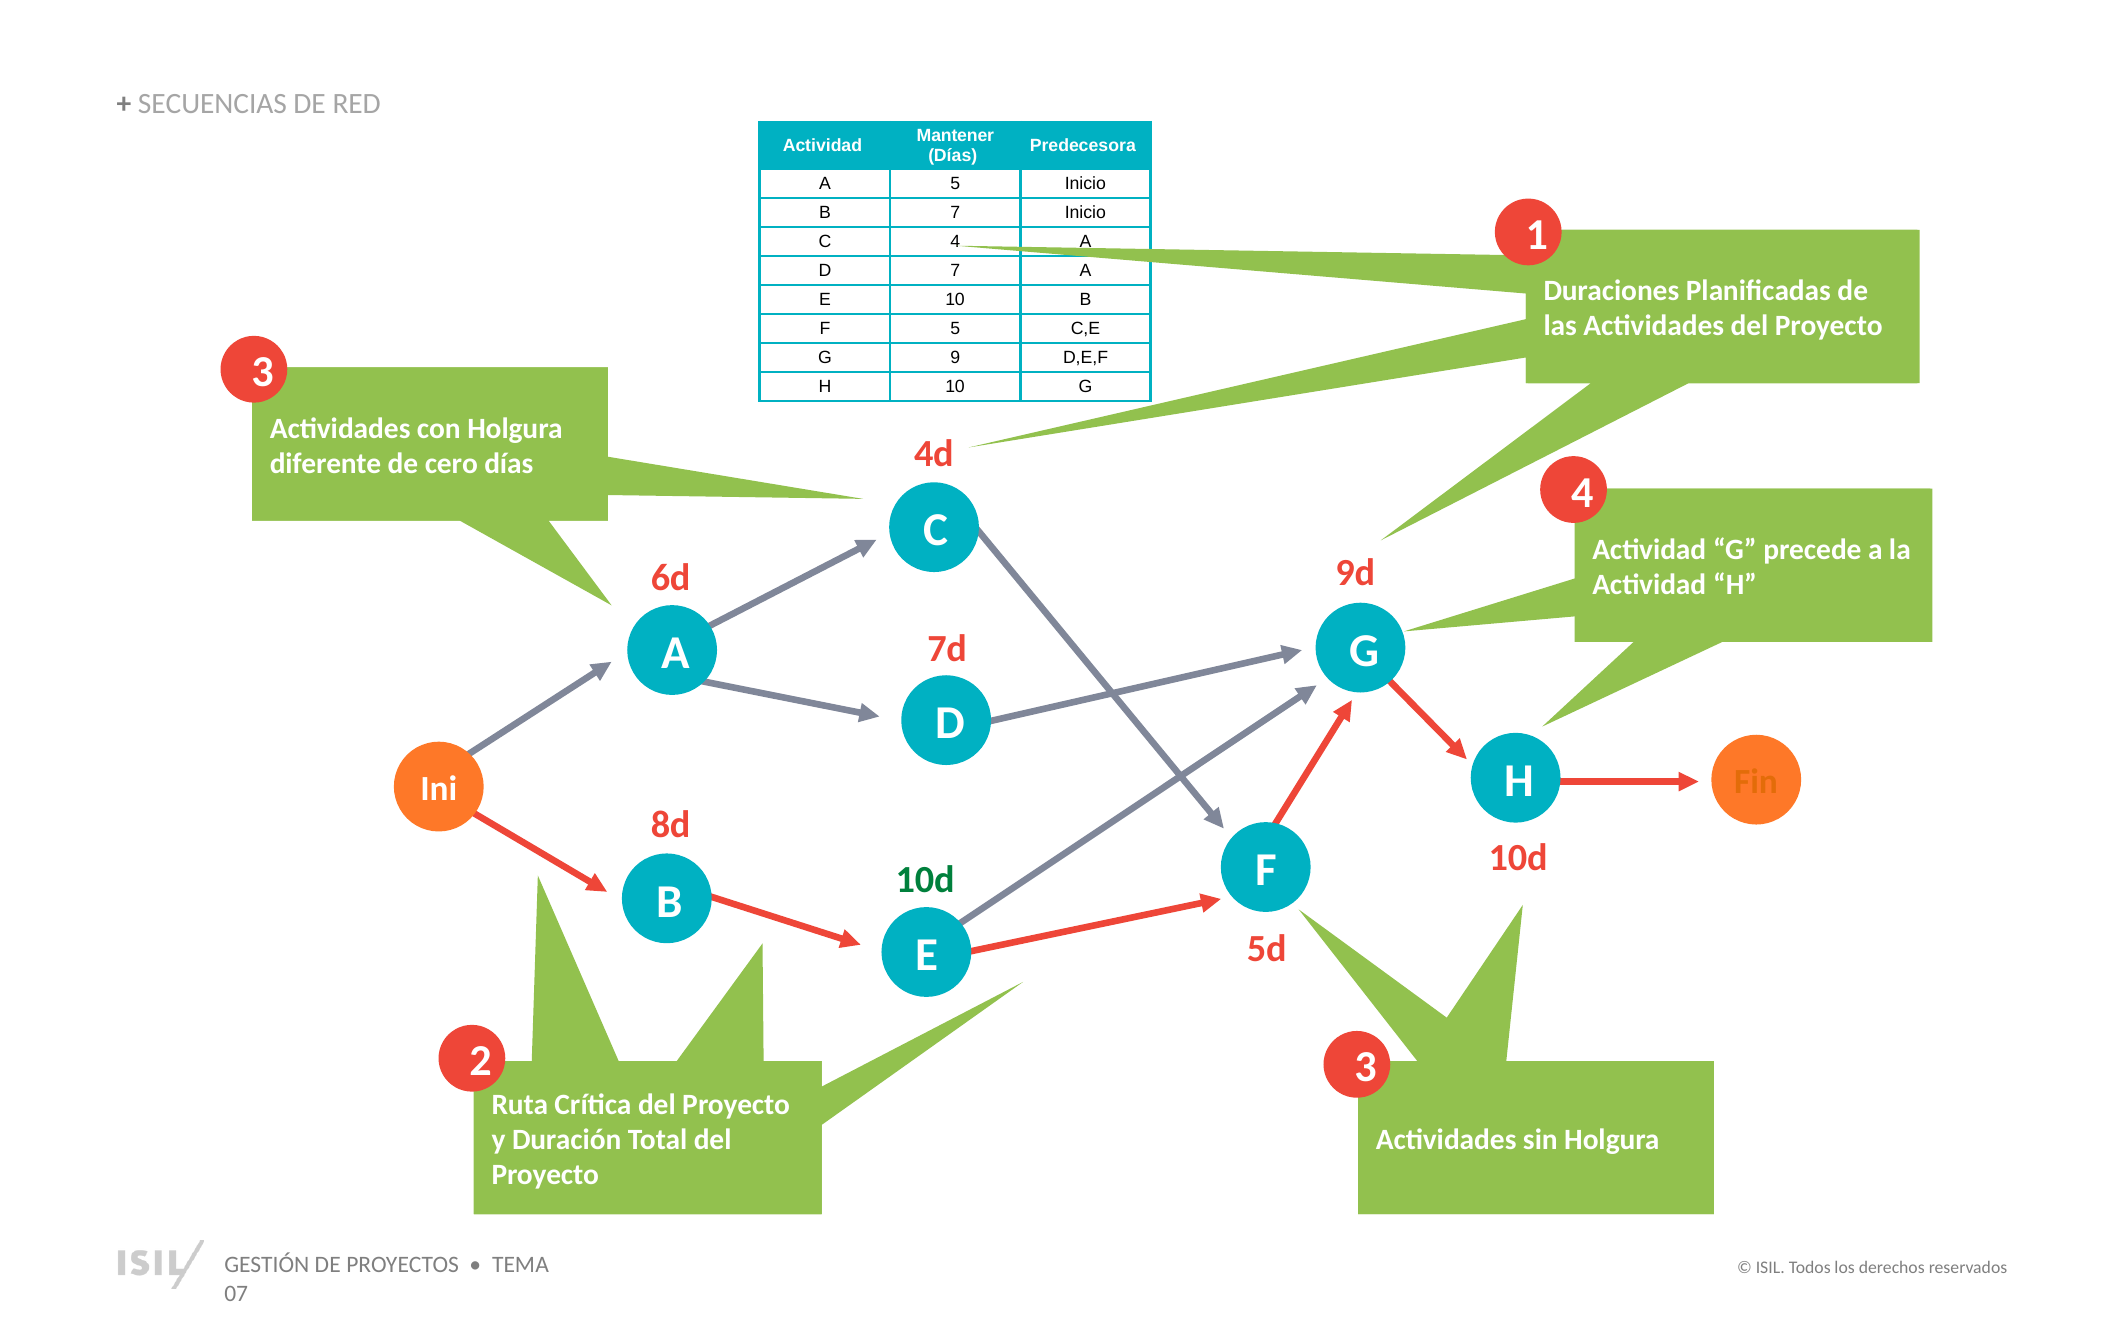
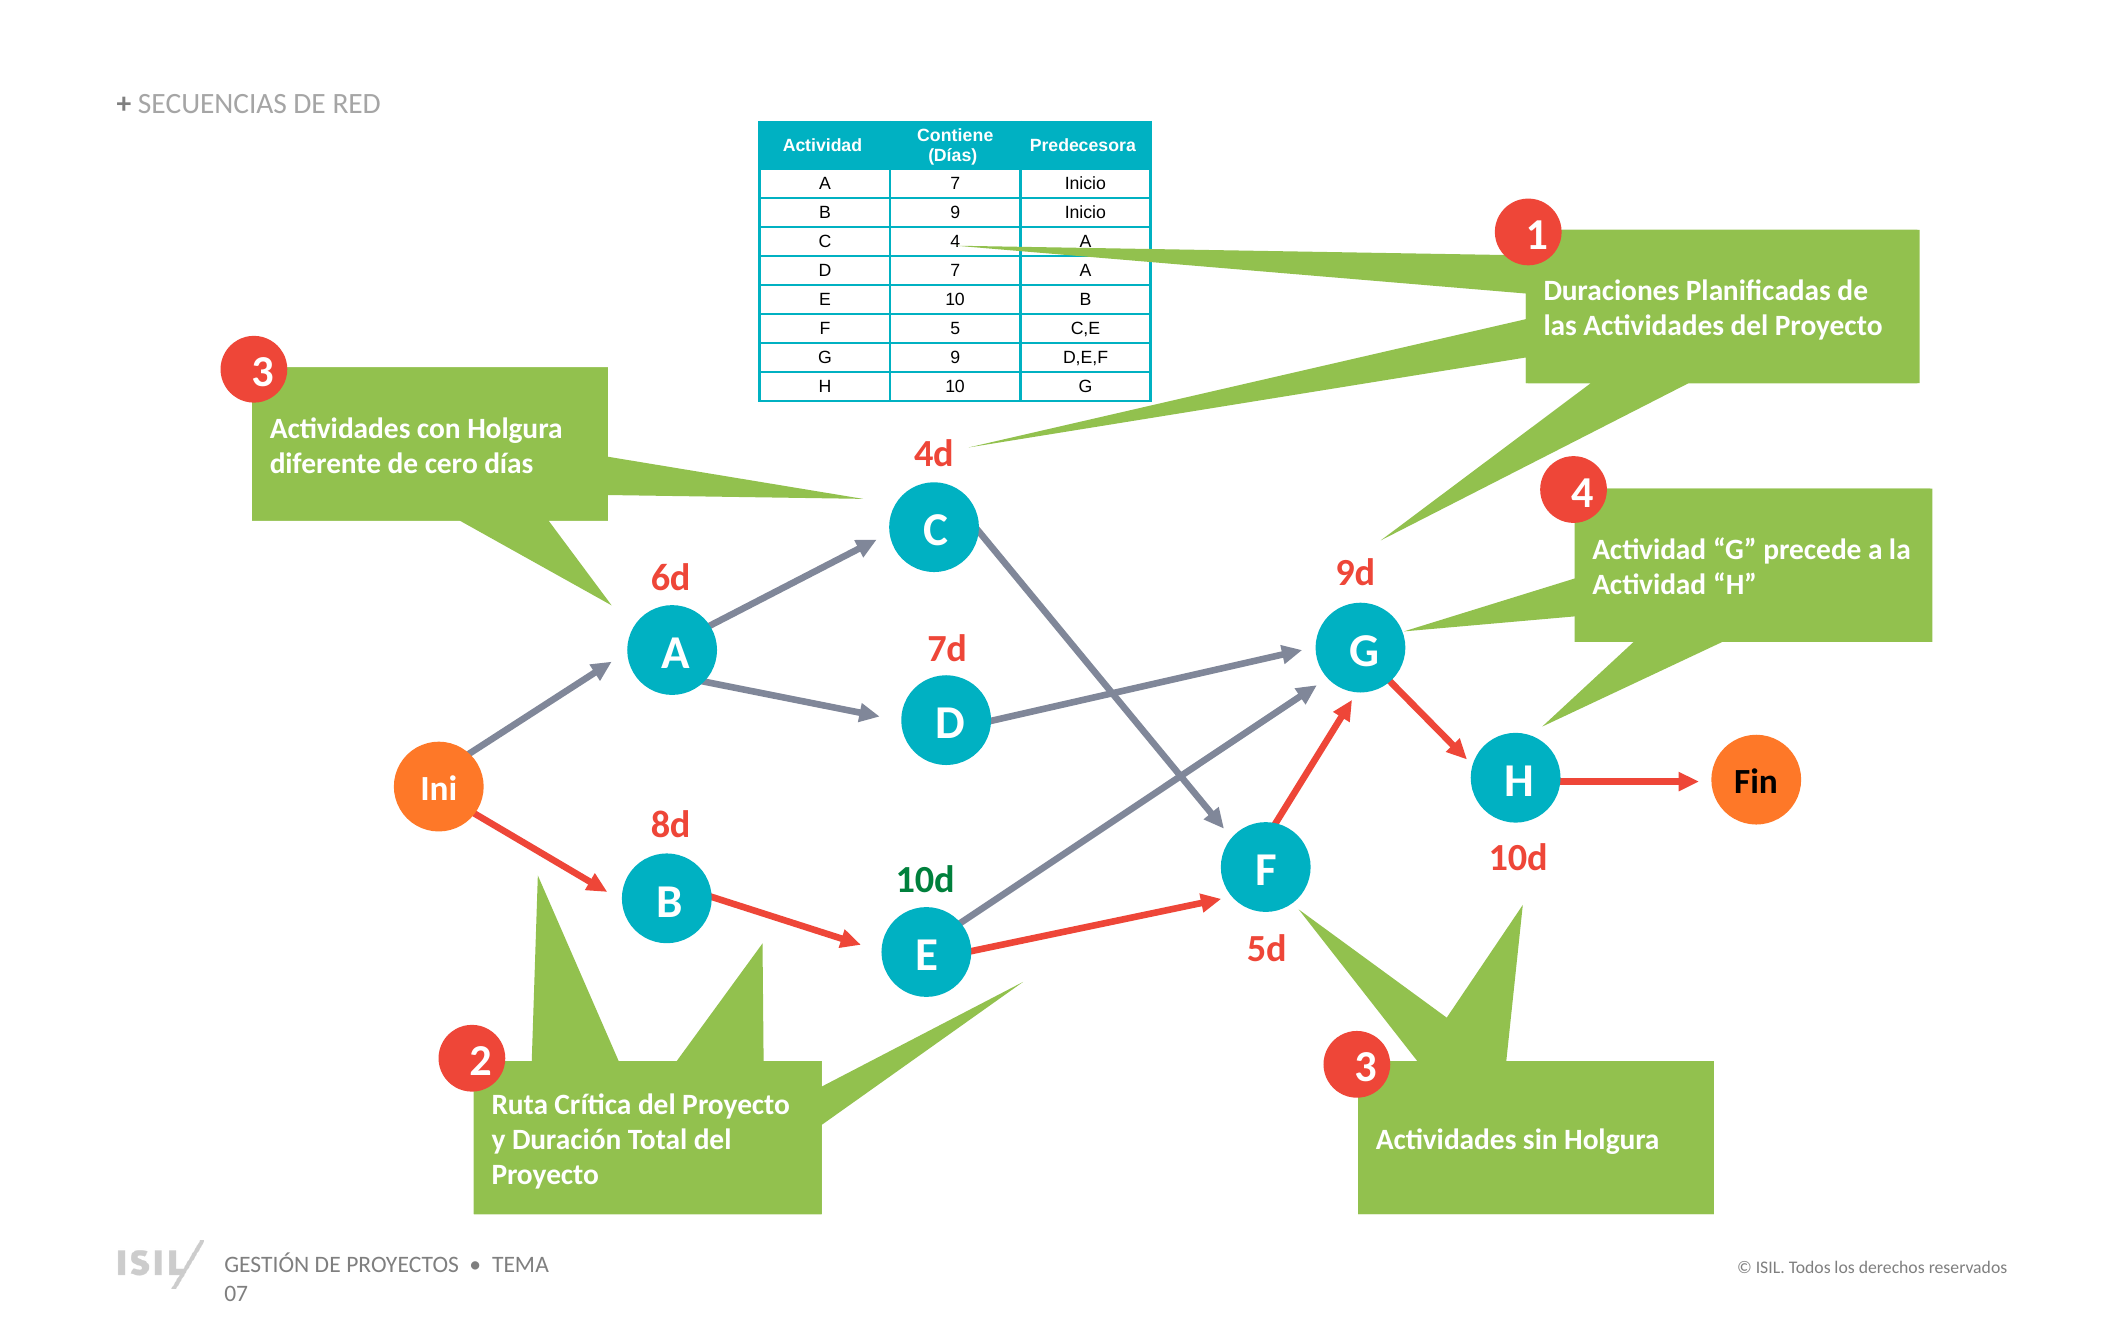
Mantener: Mantener -> Contiene
A 5: 5 -> 7
B 7: 7 -> 9
Fin colour: orange -> black
